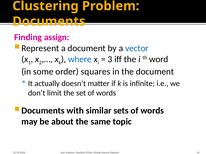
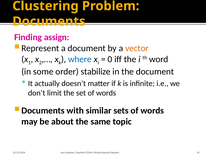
vector colour: blue -> orange
3: 3 -> 0
squares: squares -> stabilize
